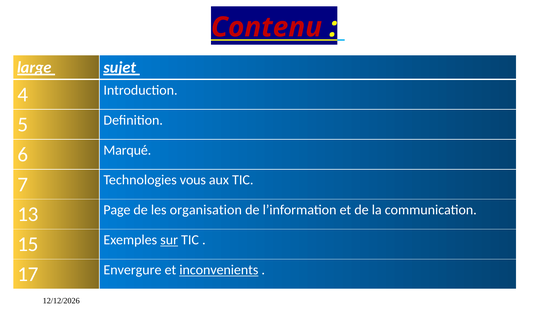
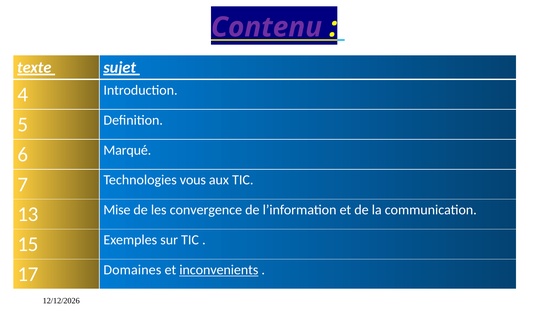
Contenu colour: red -> purple
large: large -> texte
Page: Page -> Mise
organisation: organisation -> convergence
sur underline: present -> none
Envergure: Envergure -> Domaines
